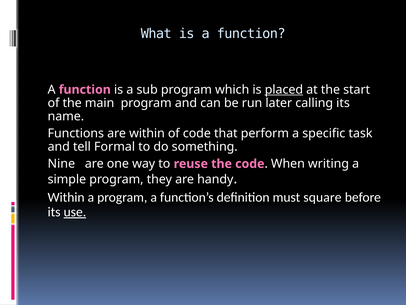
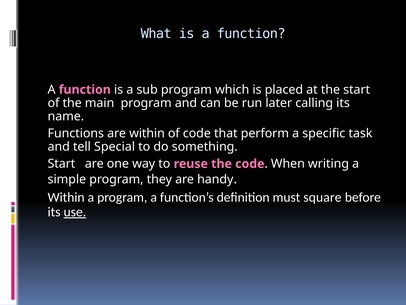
placed underline: present -> none
Formal: Formal -> Special
Nine at (61, 164): Nine -> Start
